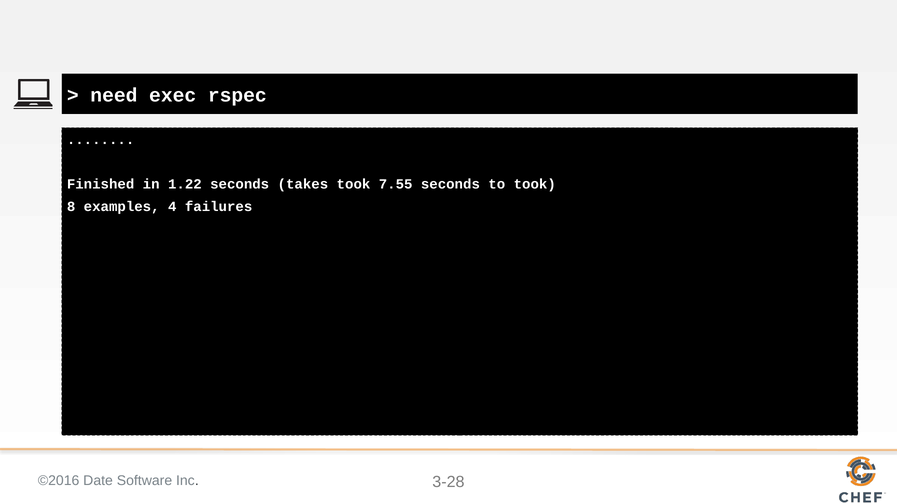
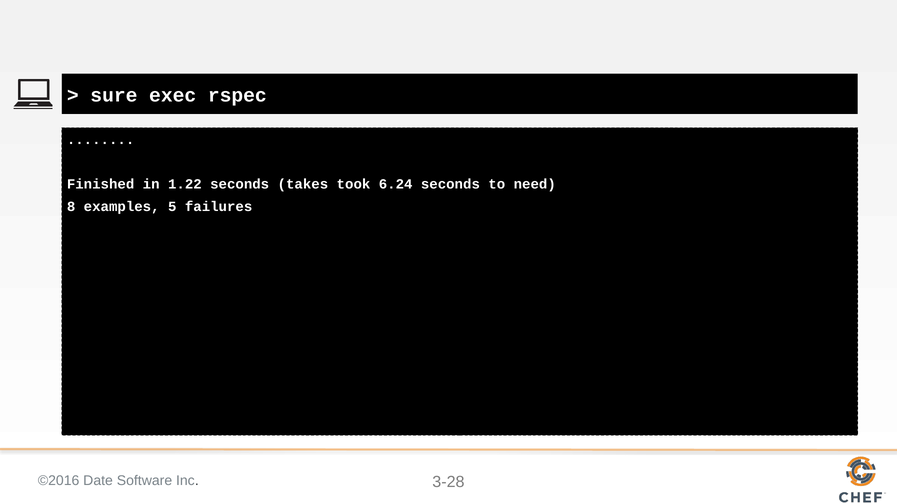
need: need -> sure
7.55: 7.55 -> 6.24
to took: took -> need
4: 4 -> 5
